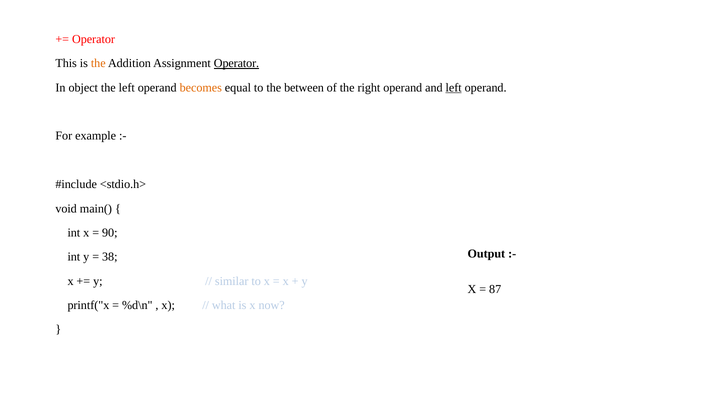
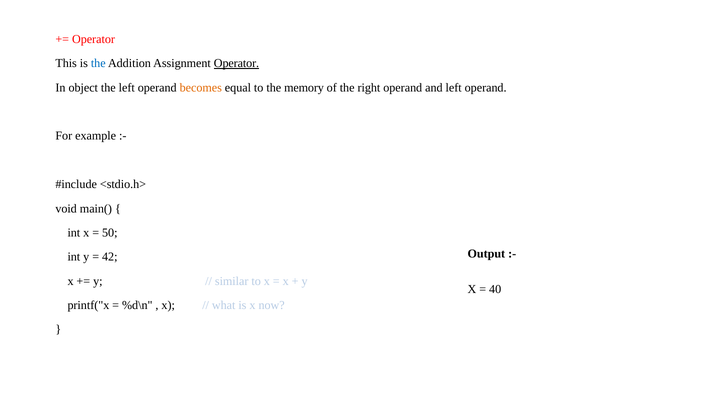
the at (98, 63) colour: orange -> blue
between: between -> memory
left at (454, 88) underline: present -> none
90: 90 -> 50
38: 38 -> 42
87: 87 -> 40
